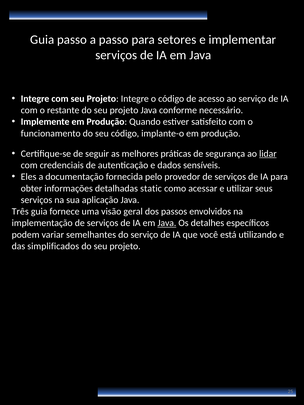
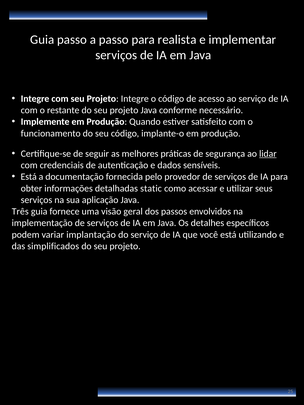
setores: setores -> realista
Eles at (29, 177): Eles -> Está
Java at (167, 223) underline: present -> none
semelhantes: semelhantes -> implantação
